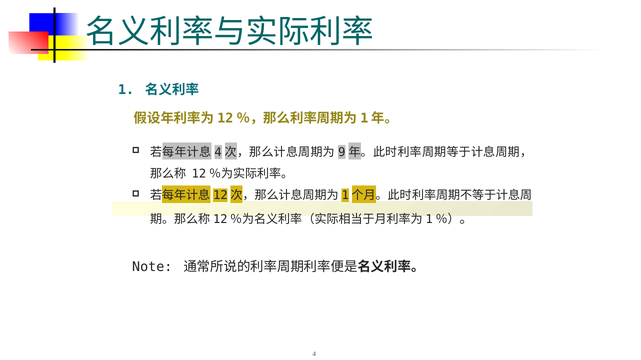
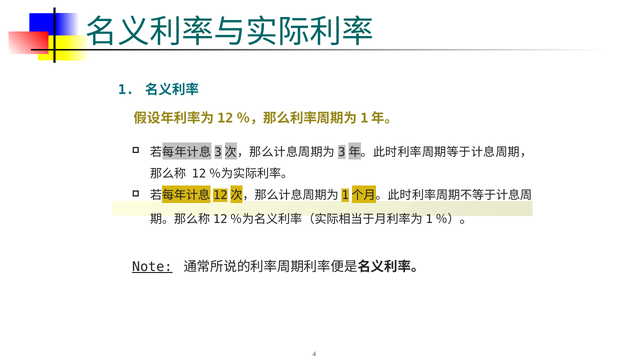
4 at (218, 153): 4 -> 3
9 at (342, 153): 9 -> 3
Note underline: none -> present
